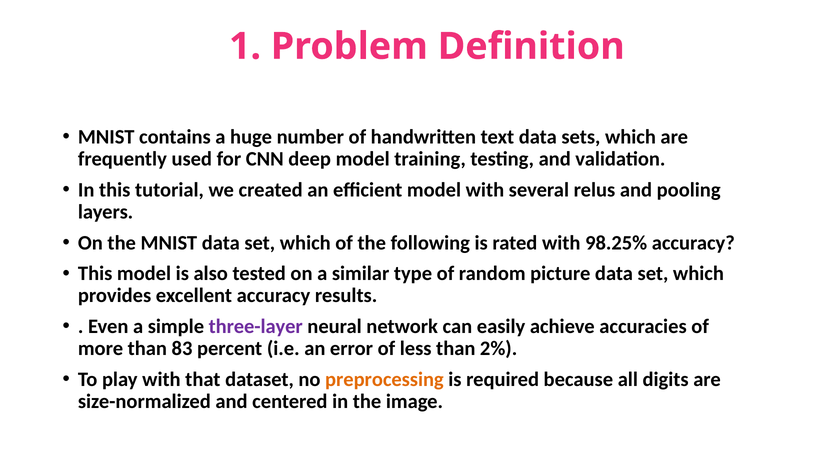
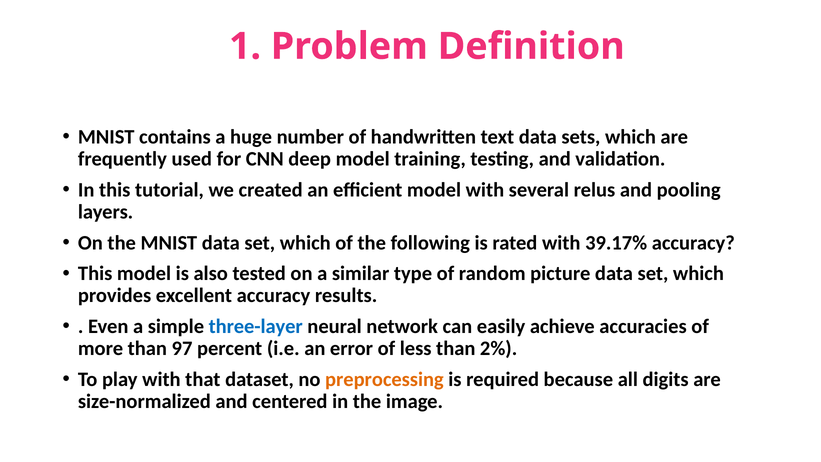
98.25%: 98.25% -> 39.17%
three-layer colour: purple -> blue
83: 83 -> 97
